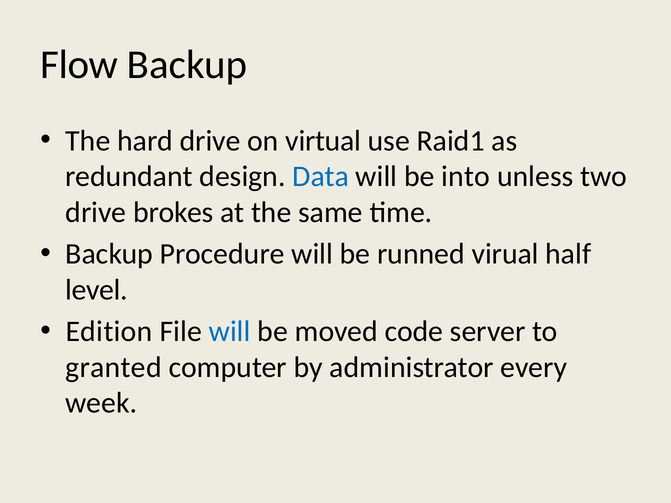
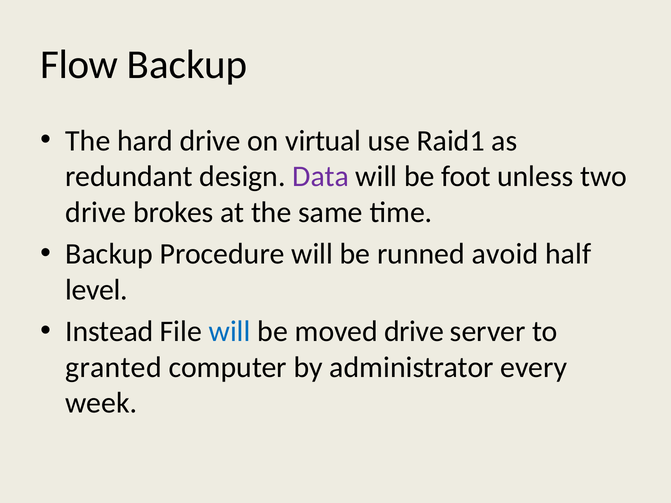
Data colour: blue -> purple
into: into -> foot
virual: virual -> avoid
Edition: Edition -> Instead
moved code: code -> drive
